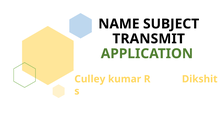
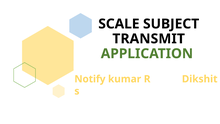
NAME: NAME -> SCALE
Culley: Culley -> Notify
